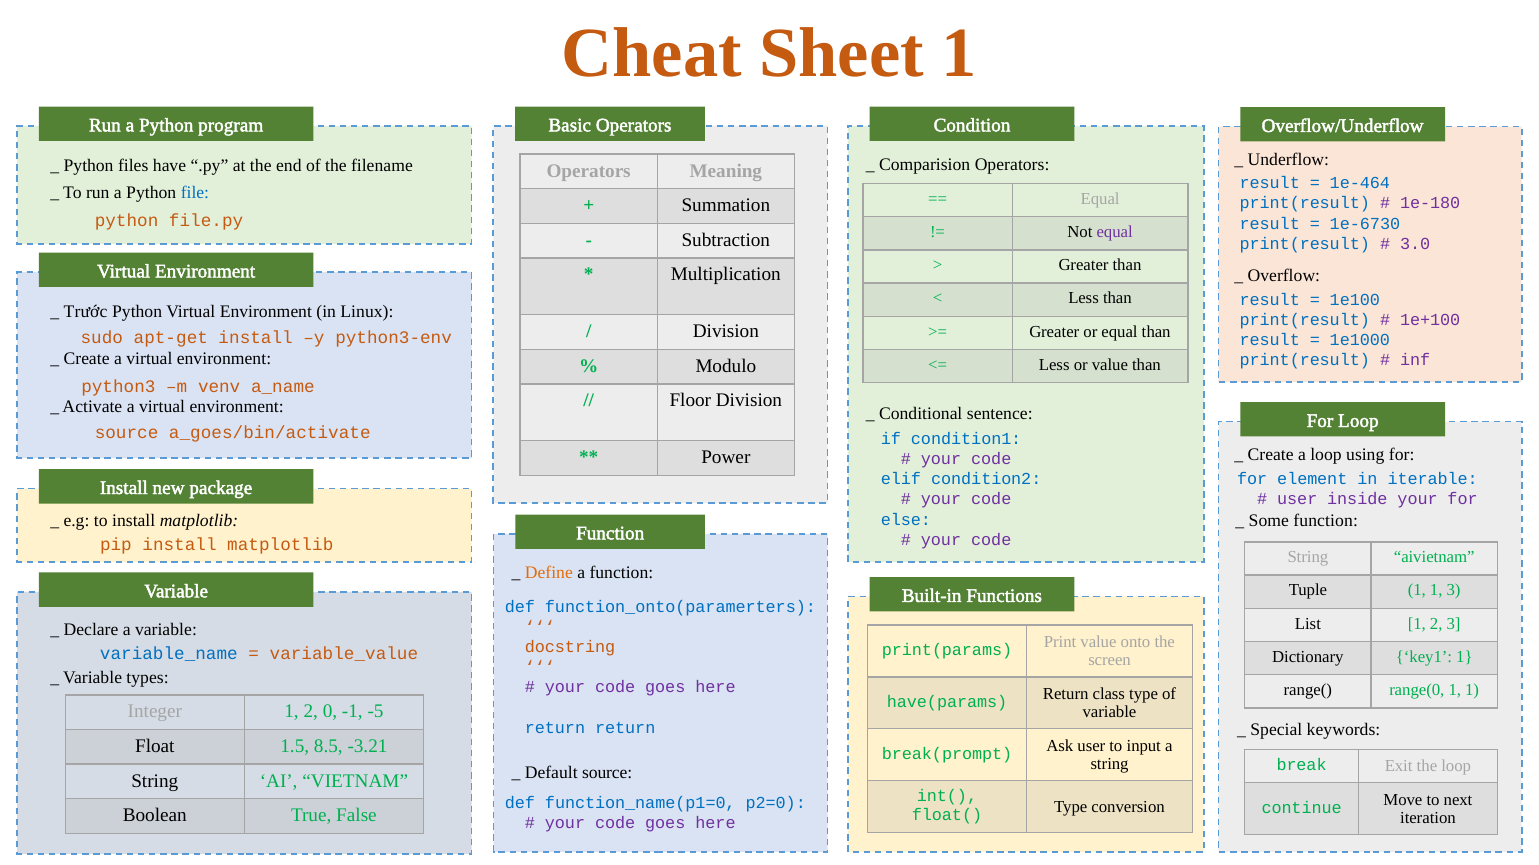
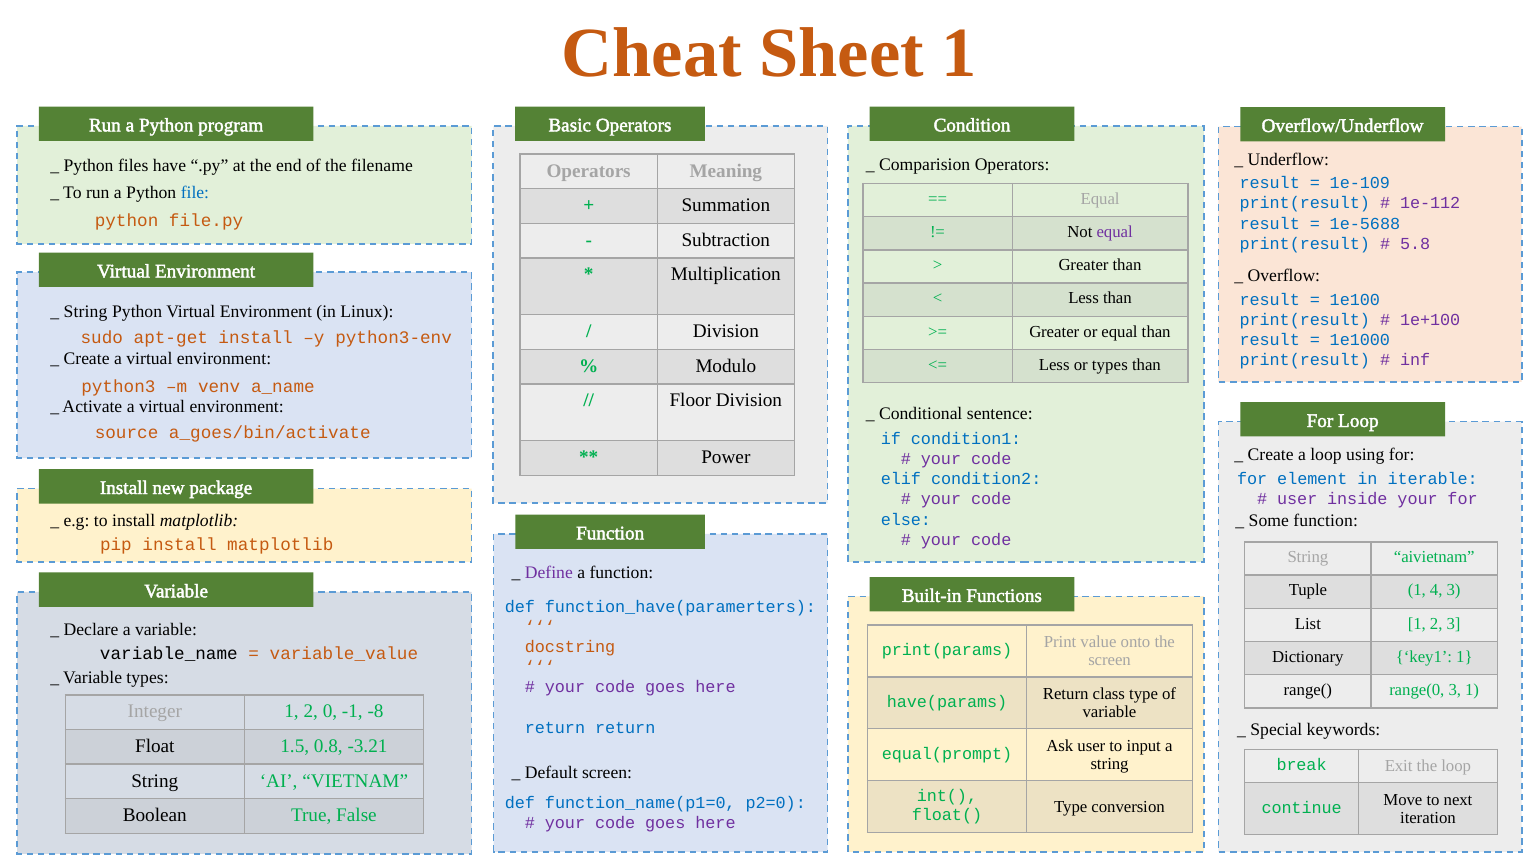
1e-464: 1e-464 -> 1e-109
1e-180: 1e-180 -> 1e-112
1e-6730: 1e-6730 -> 1e-5688
3.0: 3.0 -> 5.8
Trước at (86, 312): Trước -> String
or value: value -> types
Define colour: orange -> purple
Tuple 1 1: 1 -> 4
function_onto(paramerters: function_onto(paramerters -> function_have(paramerters
variable_name colour: blue -> black
range(0 1: 1 -> 3
-5: -5 -> -8
8.5: 8.5 -> 0.8
break(prompt: break(prompt -> equal(prompt
Default source: source -> screen
